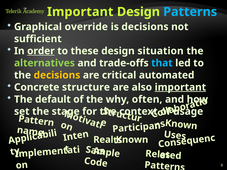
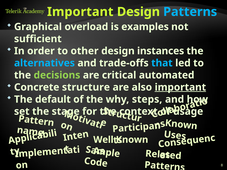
override: override -> overload
is decisions: decisions -> examples
order underline: present -> none
these: these -> other
situation: situation -> instances
alternatives colour: light green -> light blue
decisions at (57, 75) colour: yellow -> light green
often: often -> steps
Real: Real -> Well
